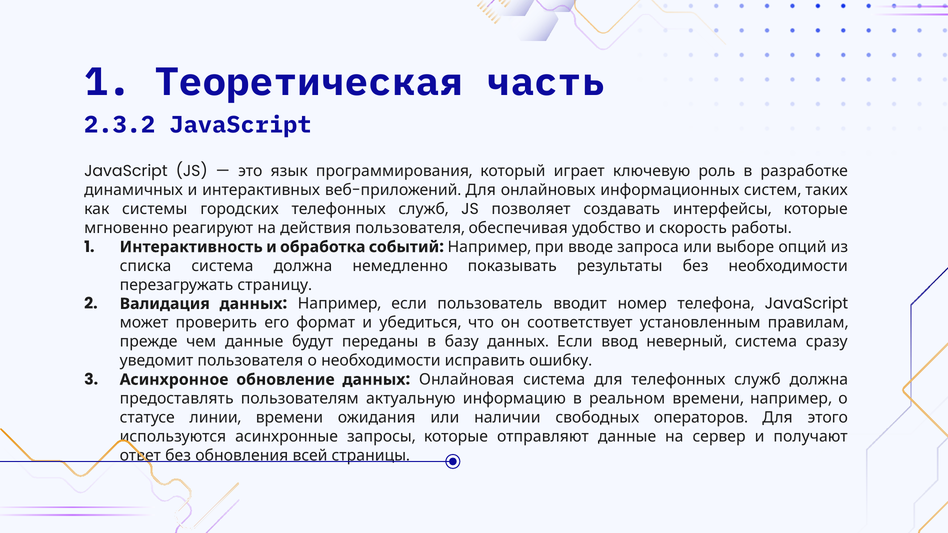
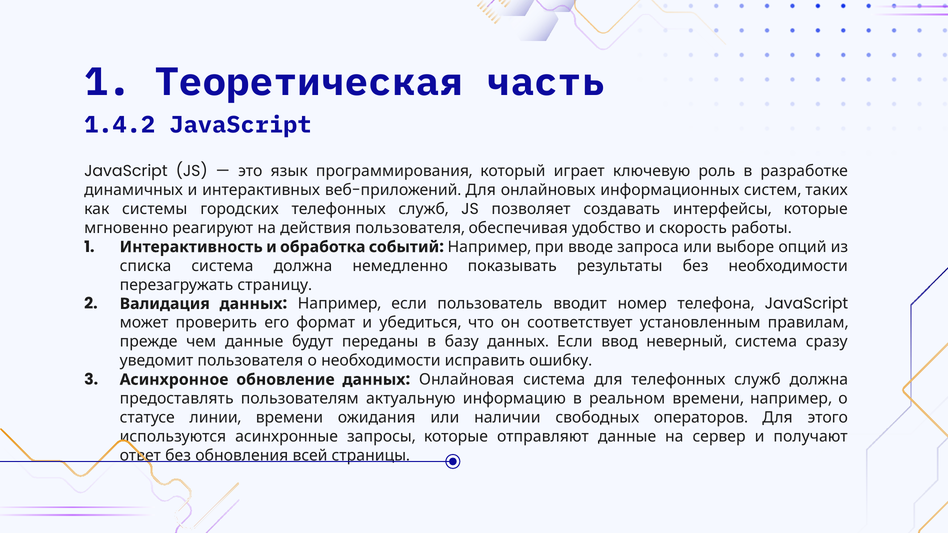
2.3.2: 2.3.2 -> 1.4.2
